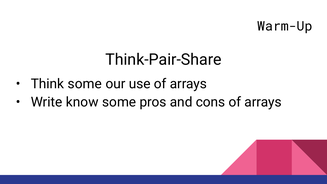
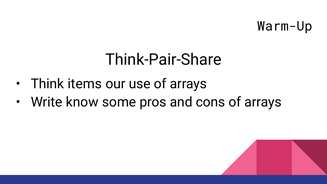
Think some: some -> items
